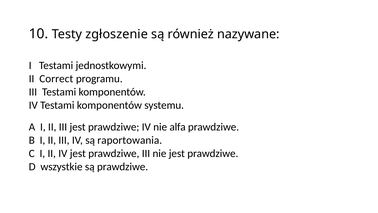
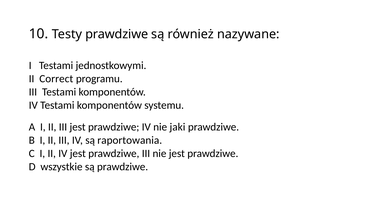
Testy zgłoszenie: zgłoszenie -> prawdziwe
alfa: alfa -> jaki
